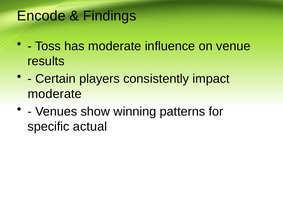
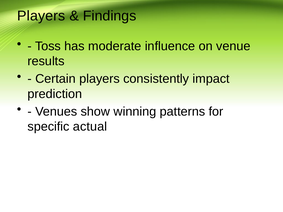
Encode at (41, 16): Encode -> Players
moderate at (55, 94): moderate -> prediction
